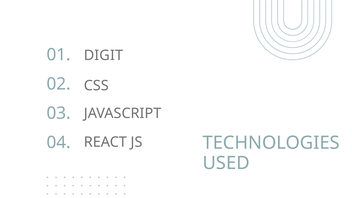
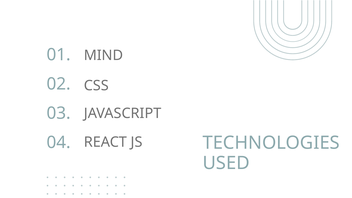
DIGIT: DIGIT -> MIND
